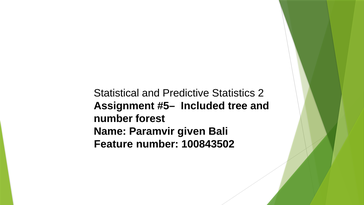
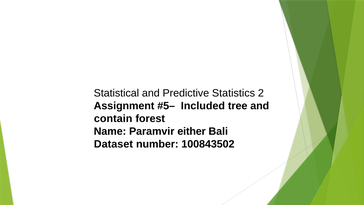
number at (113, 118): number -> contain
given: given -> either
Feature: Feature -> Dataset
